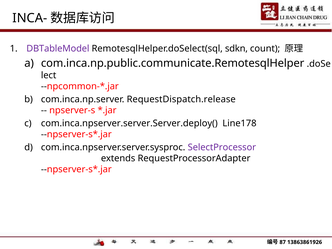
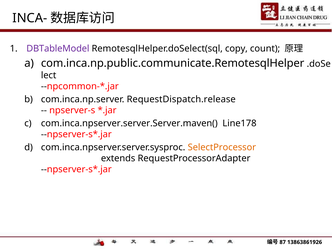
sdkn: sdkn -> copy
com.inca.npserver.server.Server.deploy(: com.inca.npserver.server.Server.deploy( -> com.inca.npserver.server.Server.maven(
SelectProcessor colour: purple -> orange
